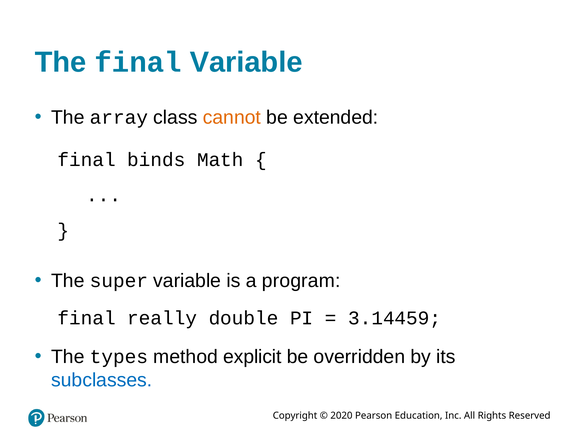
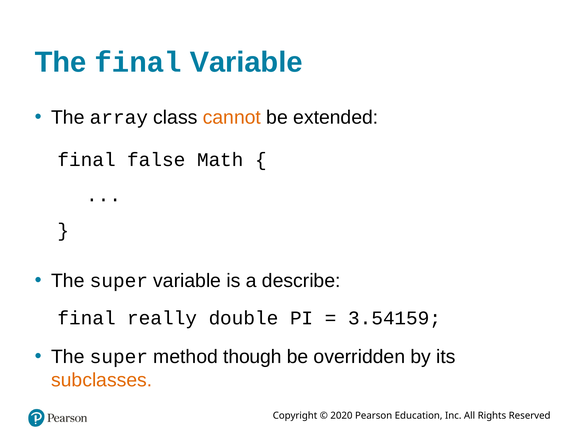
binds: binds -> false
program: program -> describe
3.14459: 3.14459 -> 3.54159
types at (119, 357): types -> super
explicit: explicit -> though
subclasses colour: blue -> orange
